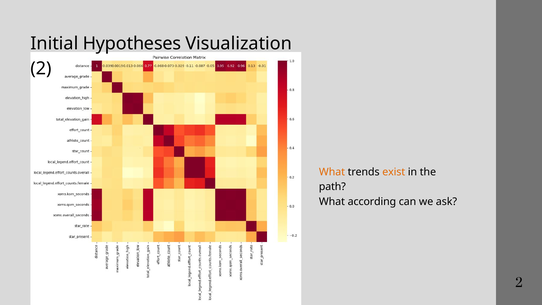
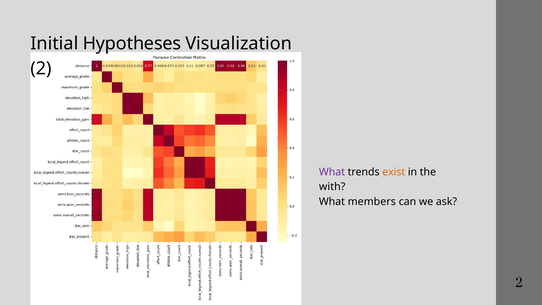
What at (332, 172) colour: orange -> purple
path: path -> with
according: according -> members
